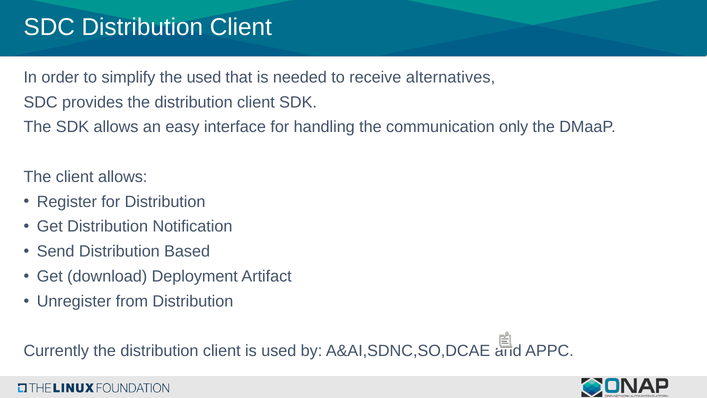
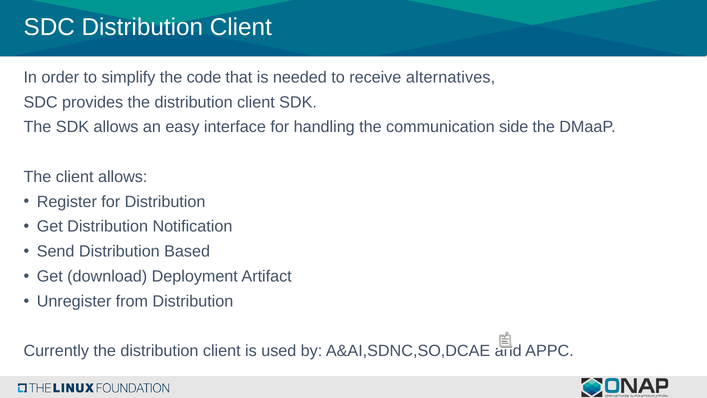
the used: used -> code
only: only -> side
